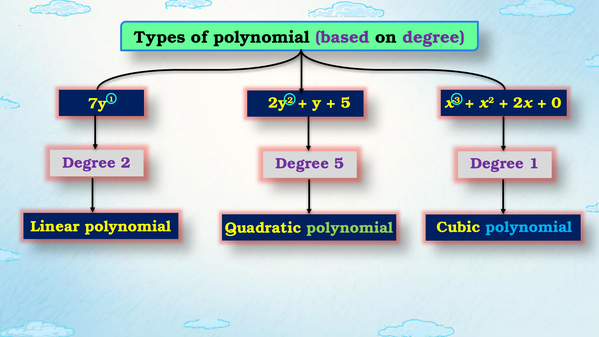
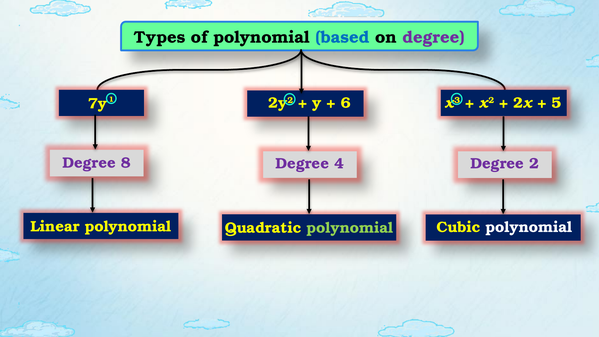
based colour: purple -> blue
5 at (346, 103): 5 -> 6
0: 0 -> 5
2: 2 -> 8
Degree 5: 5 -> 4
Degree 1: 1 -> 2
polynomial at (529, 227) colour: light blue -> white
